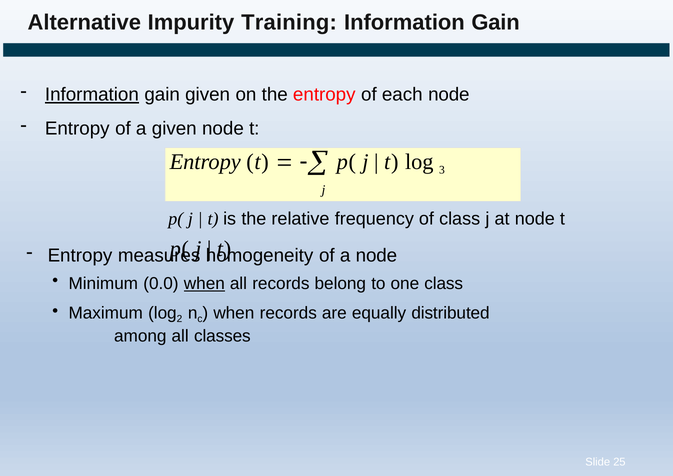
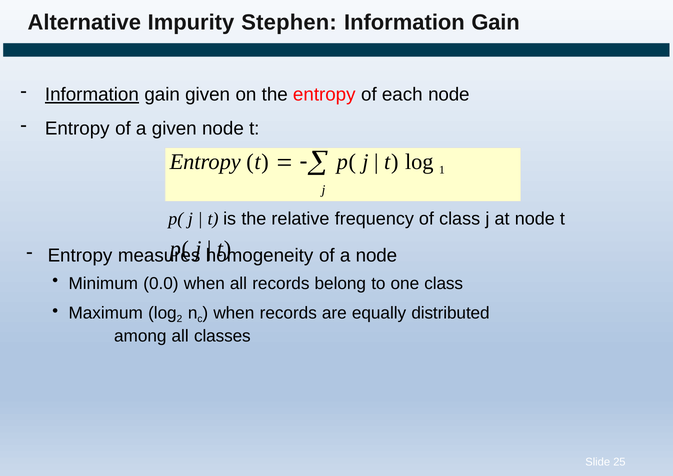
Training: Training -> Stephen
3: 3 -> 1
when at (204, 283) underline: present -> none
